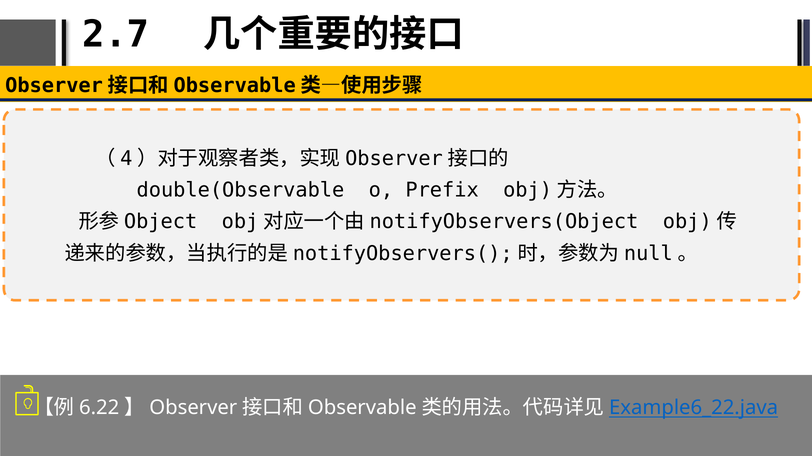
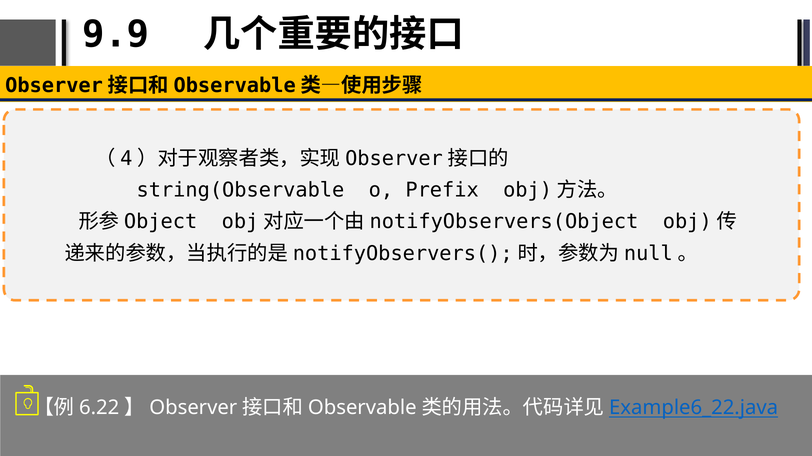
2.7: 2.7 -> 9.9
double(Observable: double(Observable -> string(Observable
